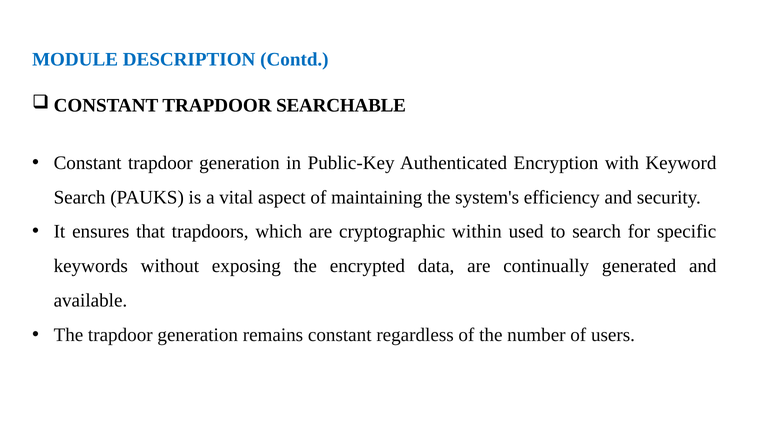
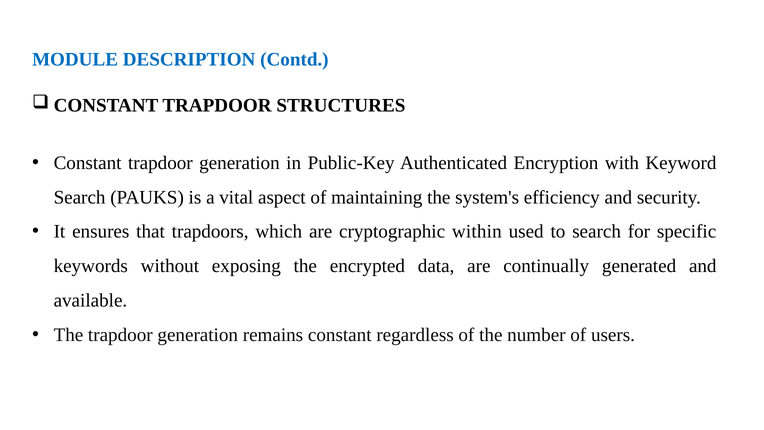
SEARCHABLE: SEARCHABLE -> STRUCTURES
